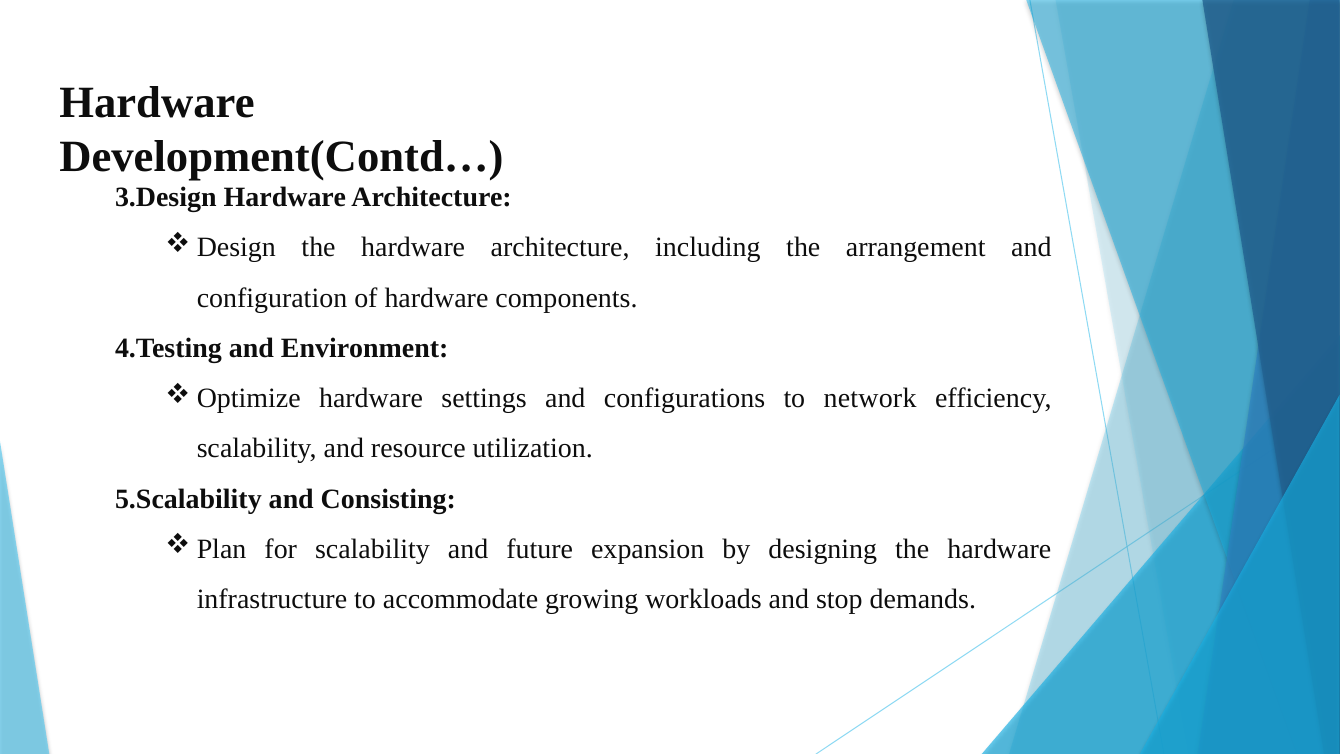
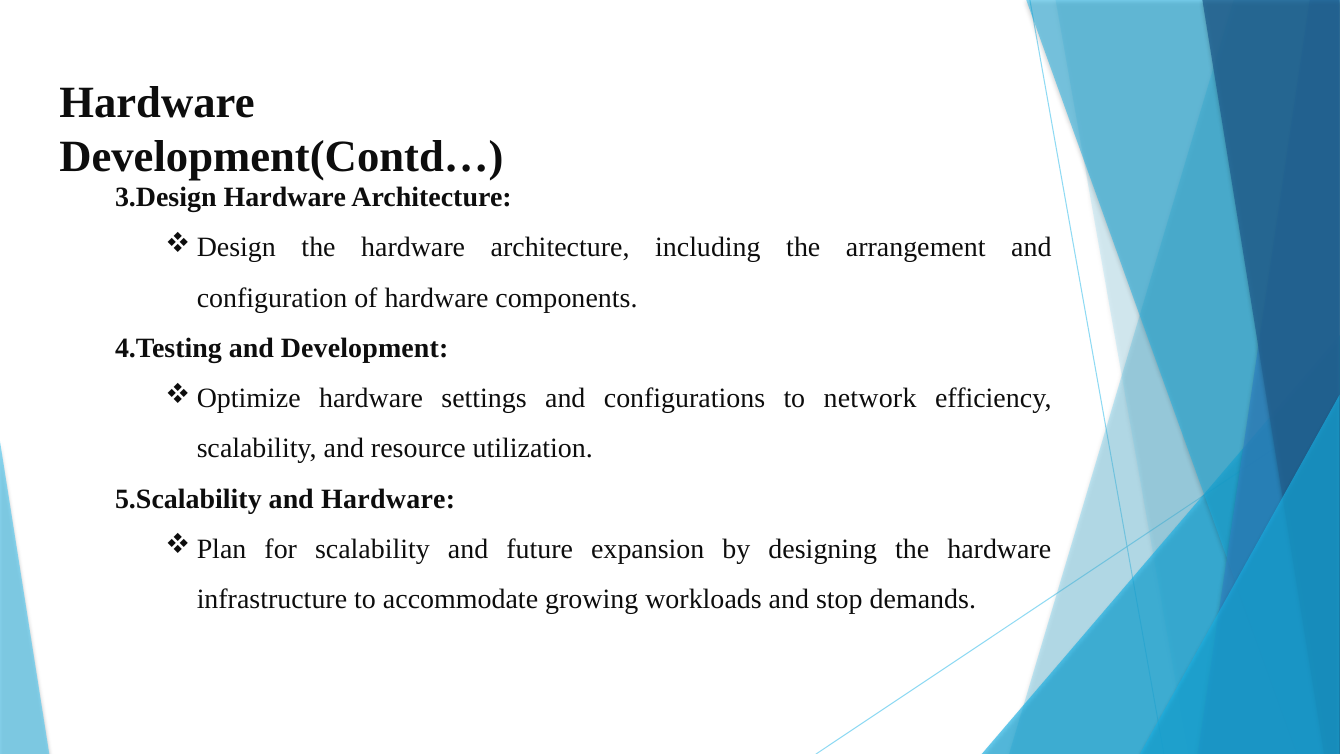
Environment: Environment -> Development
and Consisting: Consisting -> Hardware
